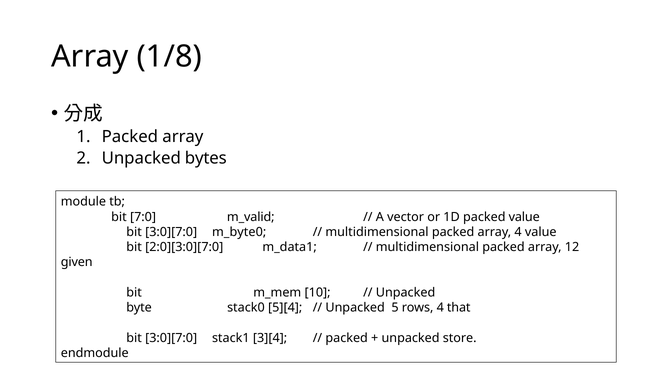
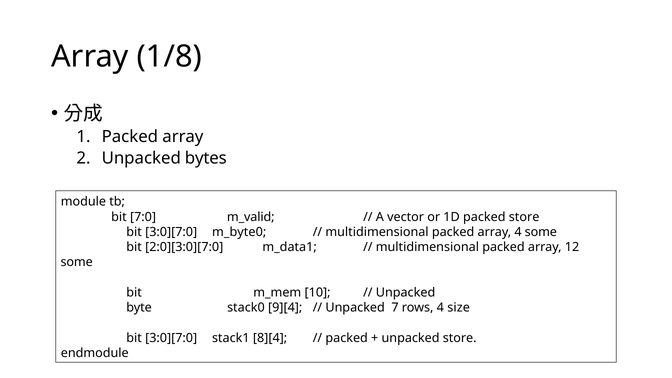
packed value: value -> store
4 value: value -> some
given at (77, 262): given -> some
5][4: 5][4 -> 9][4
5: 5 -> 7
that: that -> size
3][4: 3][4 -> 8][4
